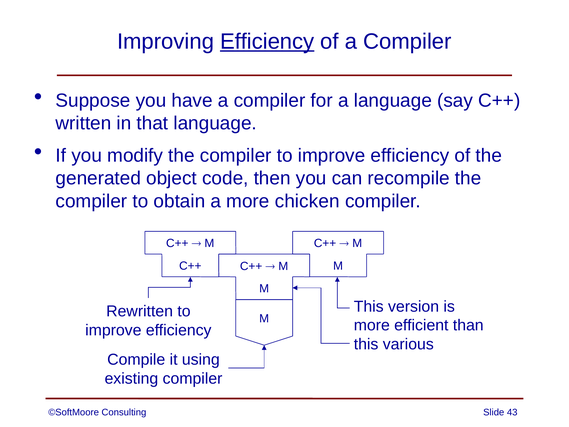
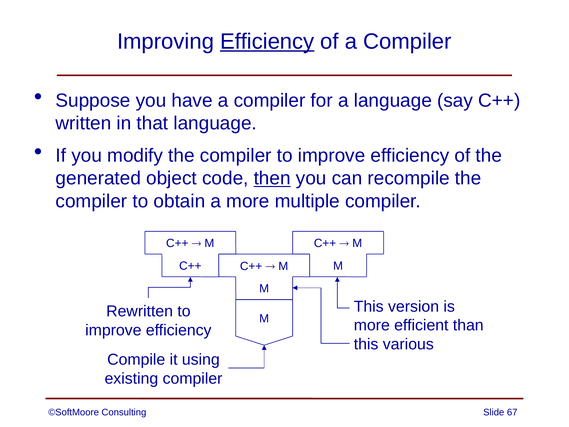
then underline: none -> present
chicken: chicken -> multiple
43: 43 -> 67
